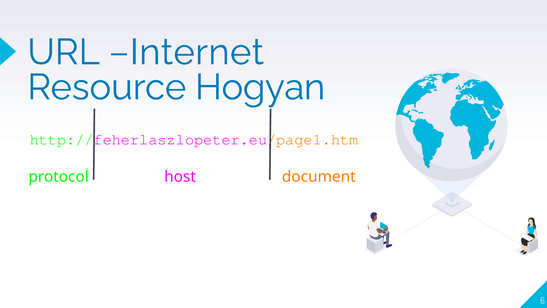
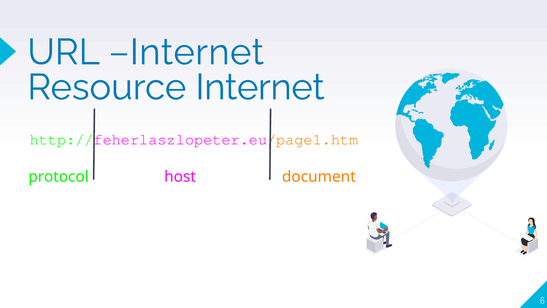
Resource Hogyan: Hogyan -> Internet
